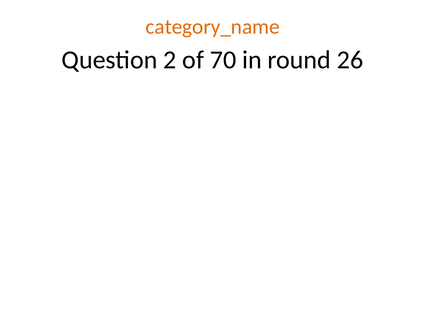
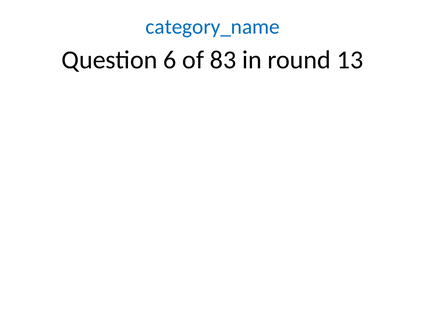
category_name colour: orange -> blue
2: 2 -> 6
70: 70 -> 83
26: 26 -> 13
